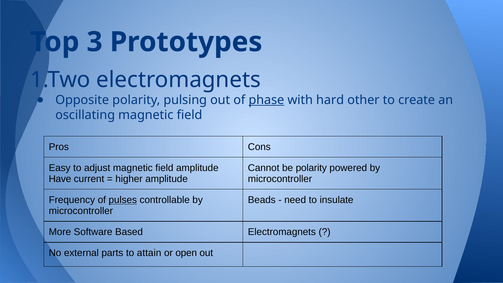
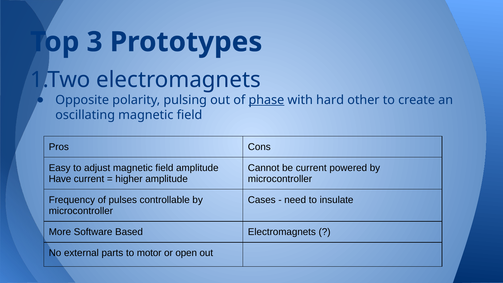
be polarity: polarity -> current
pulses underline: present -> none
Beads: Beads -> Cases
attain: attain -> motor
